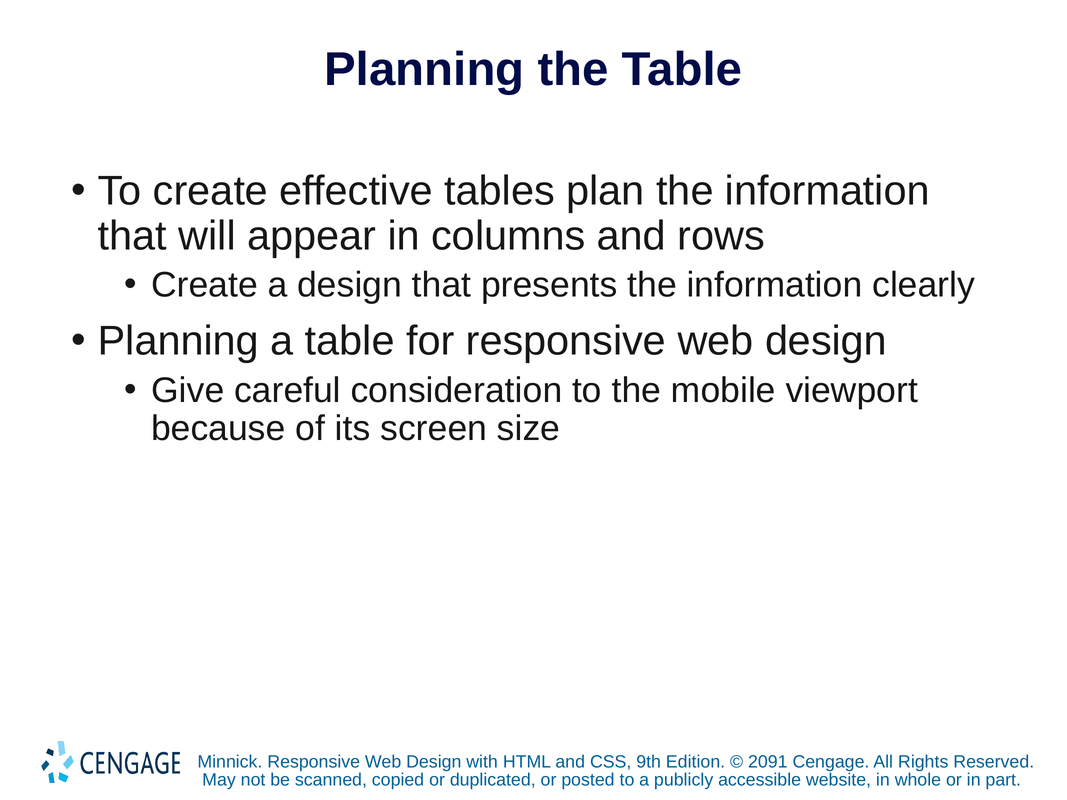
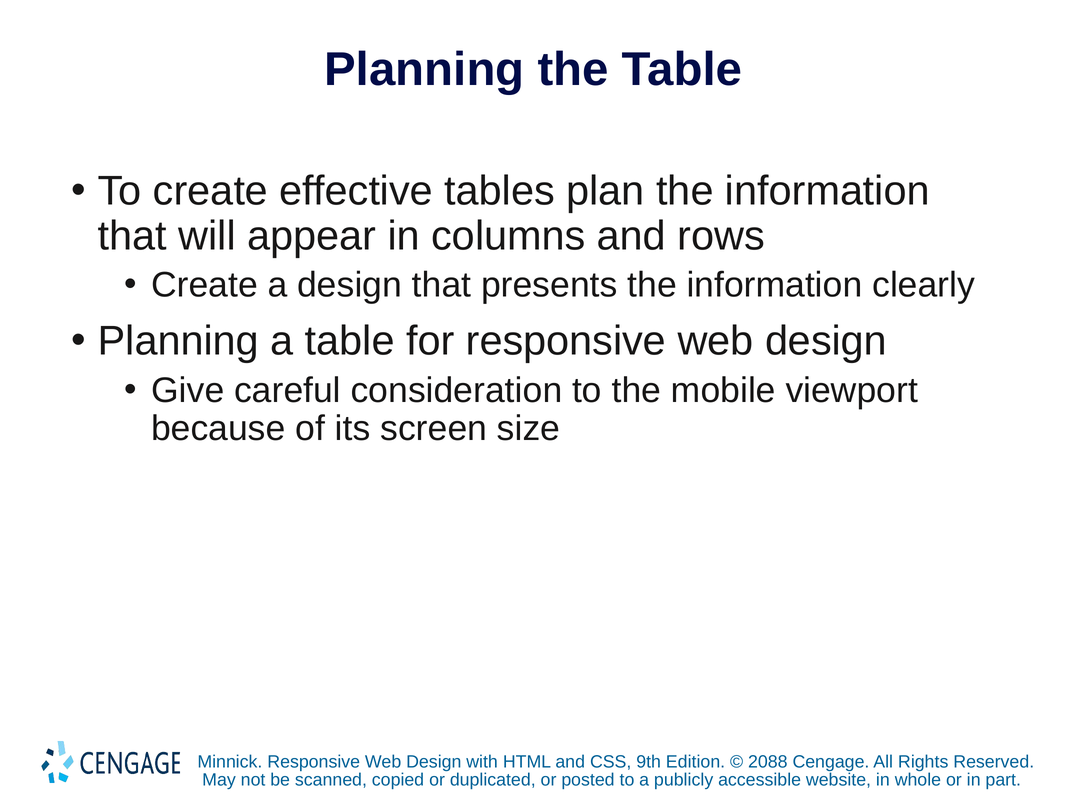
2091: 2091 -> 2088
